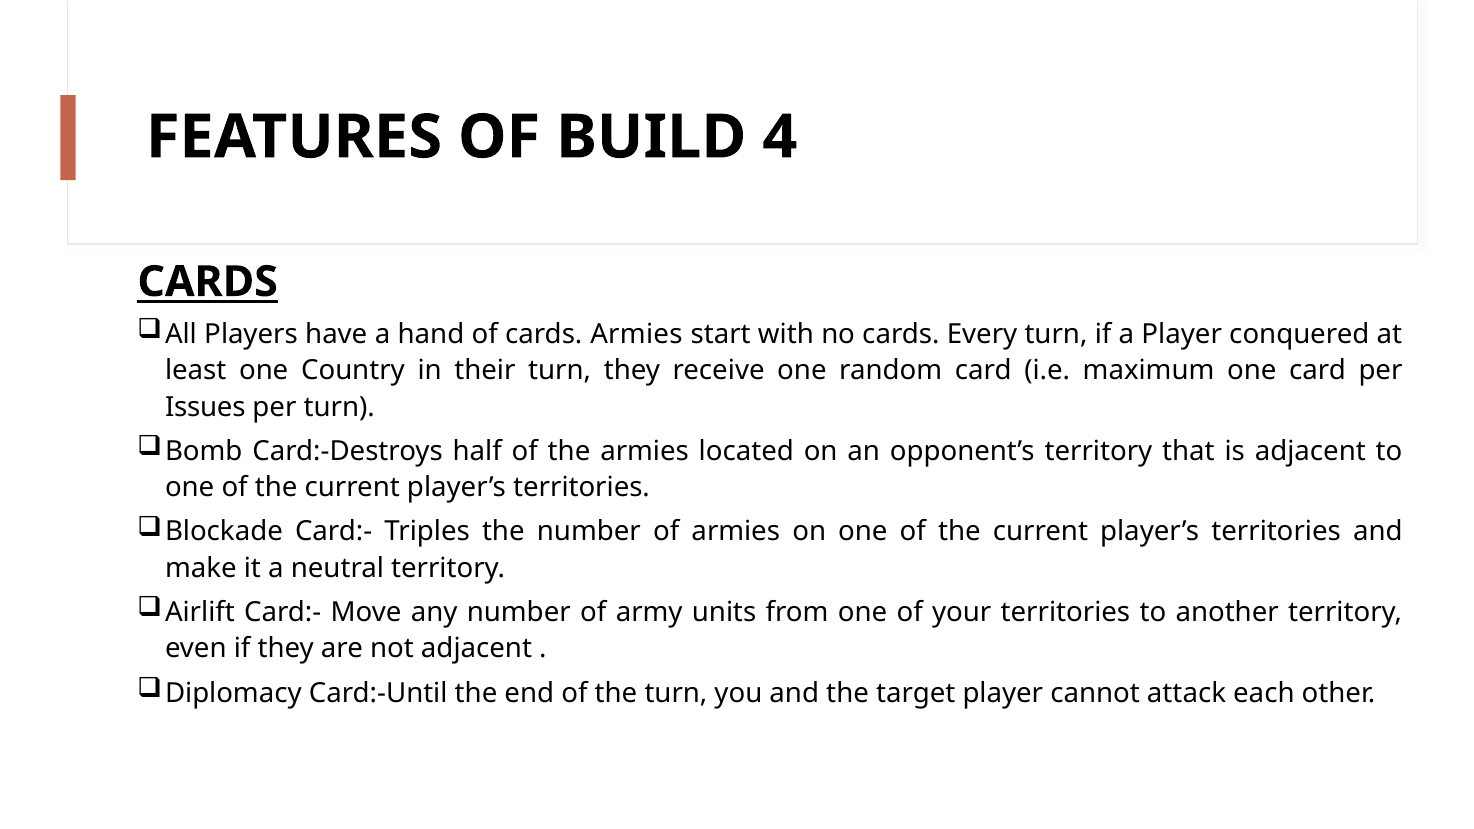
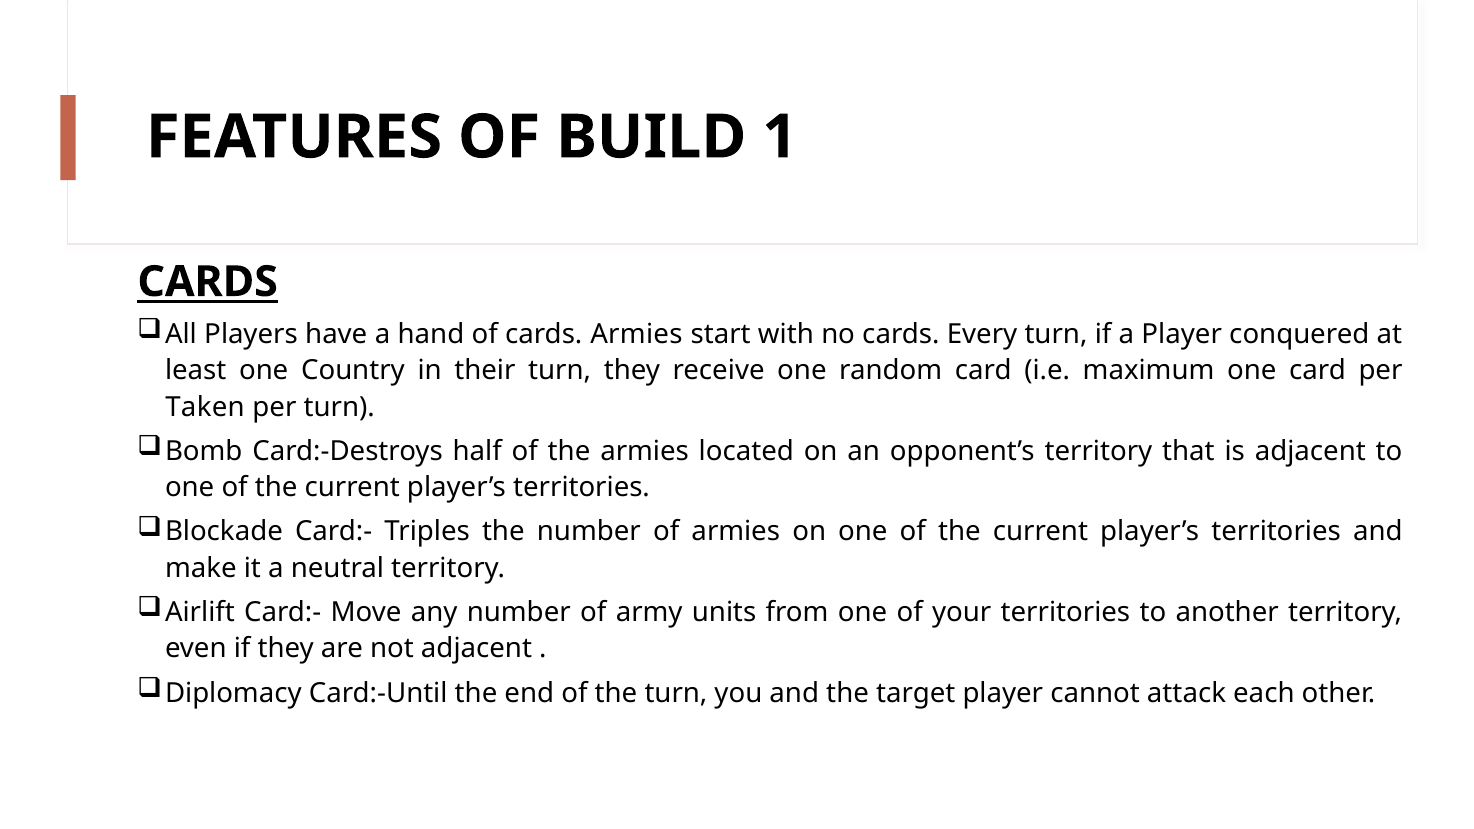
4: 4 -> 1
Issues: Issues -> Taken
